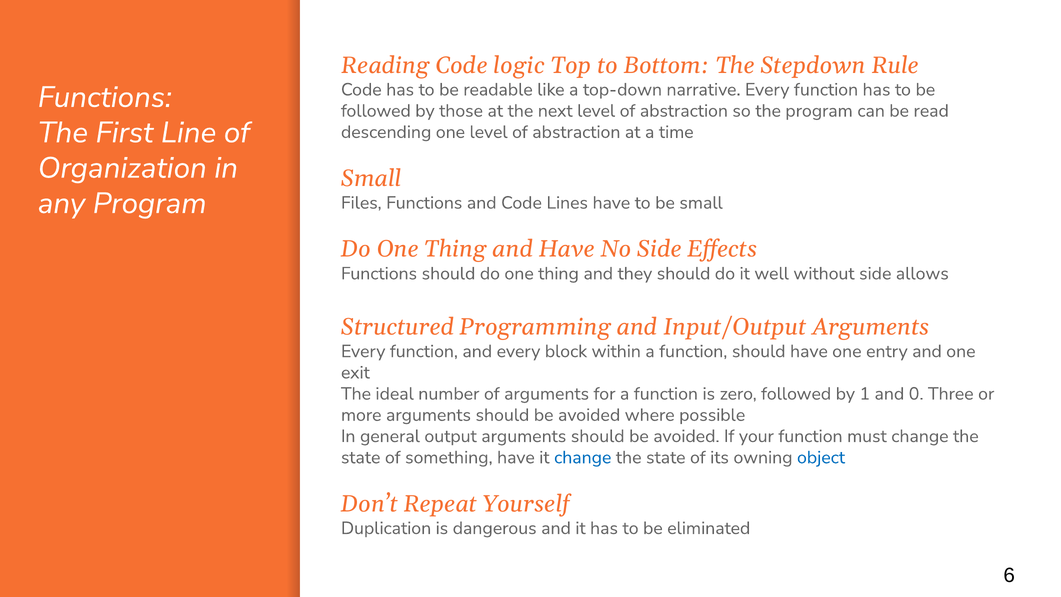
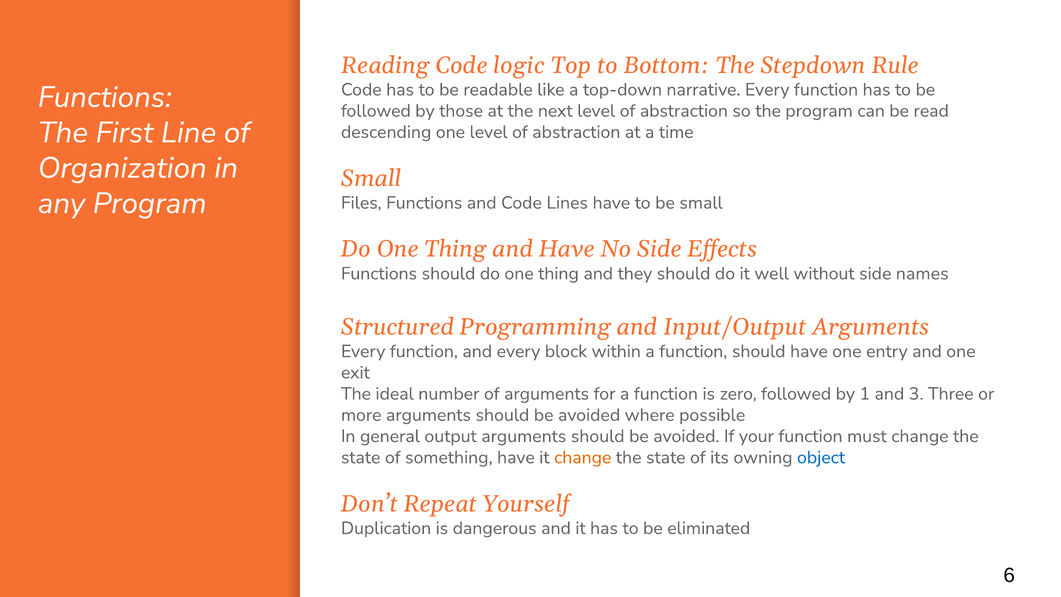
allows: allows -> names
0: 0 -> 3
change at (583, 457) colour: blue -> orange
